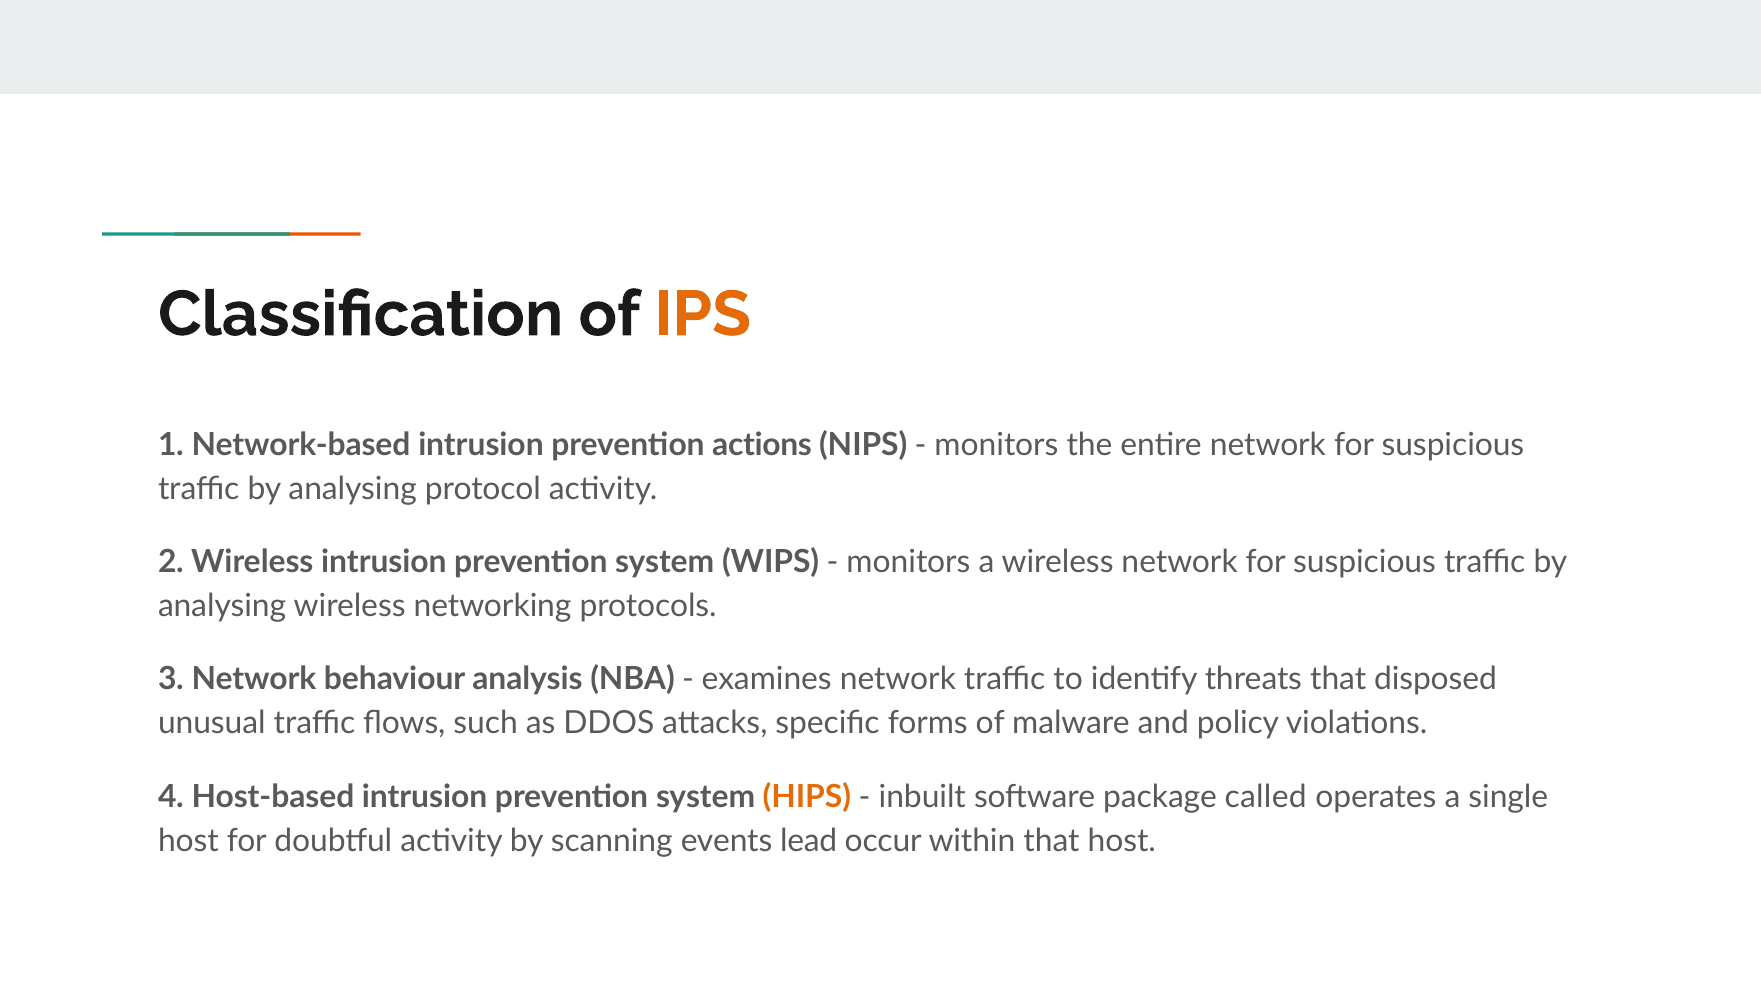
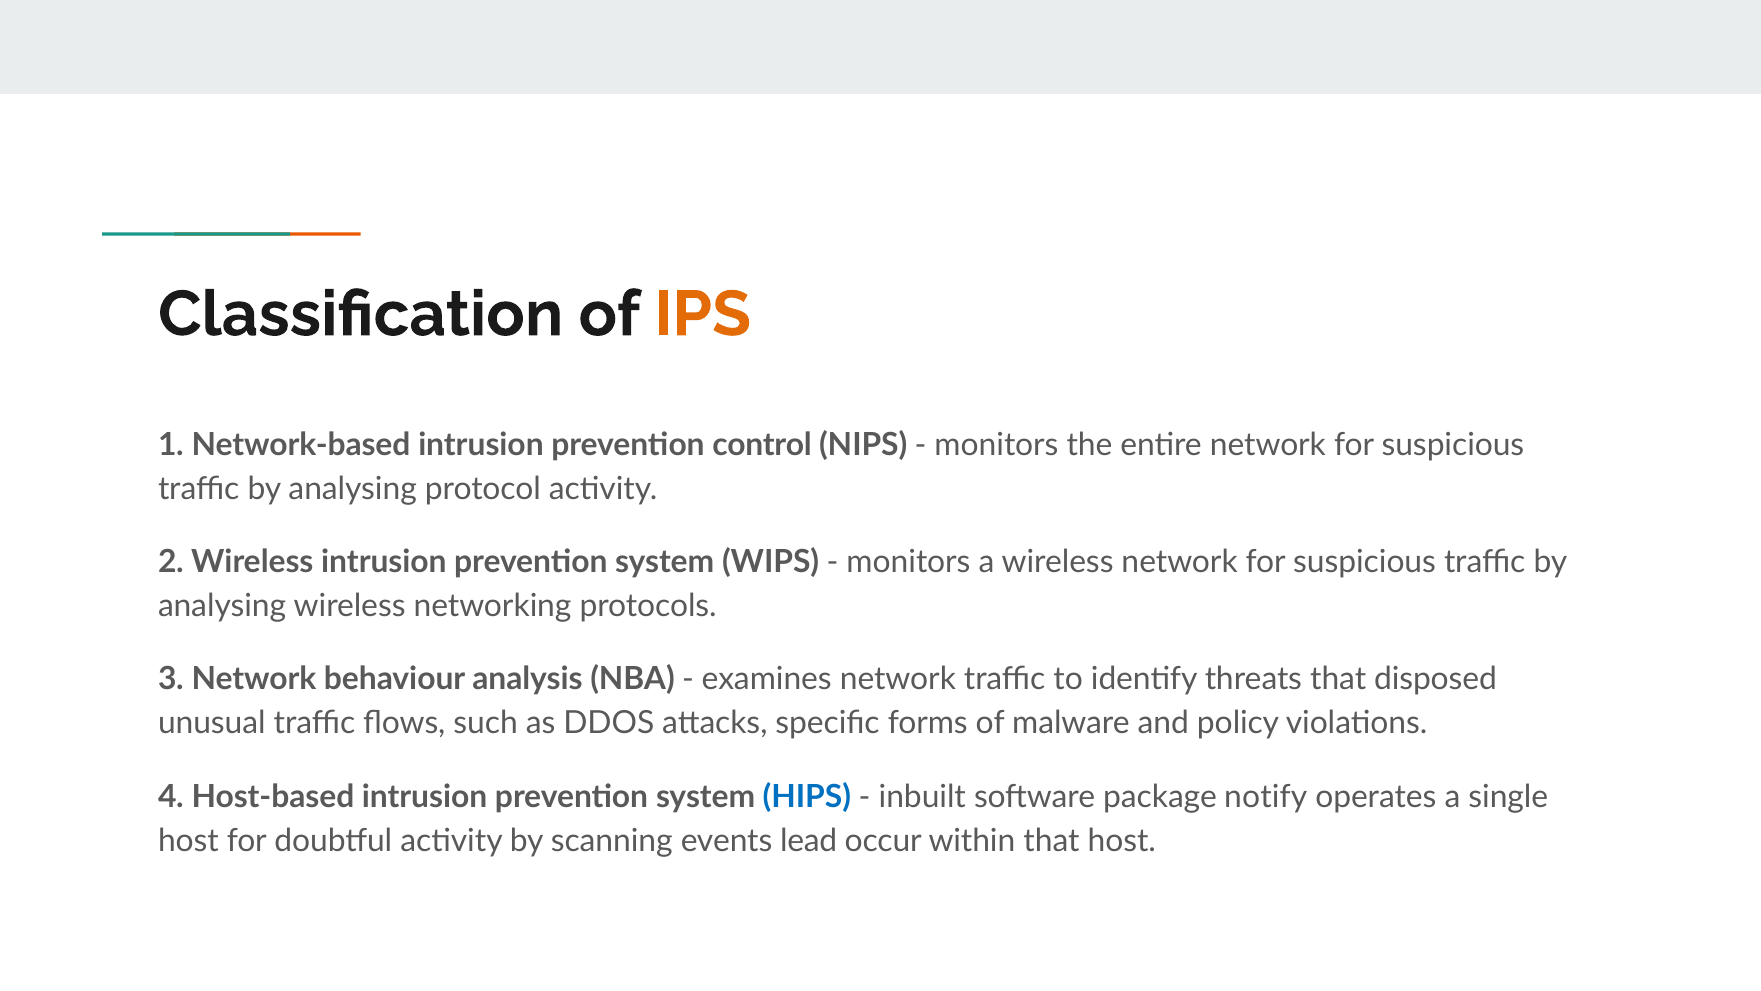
actions: actions -> control
HIPS colour: orange -> blue
called: called -> notify
